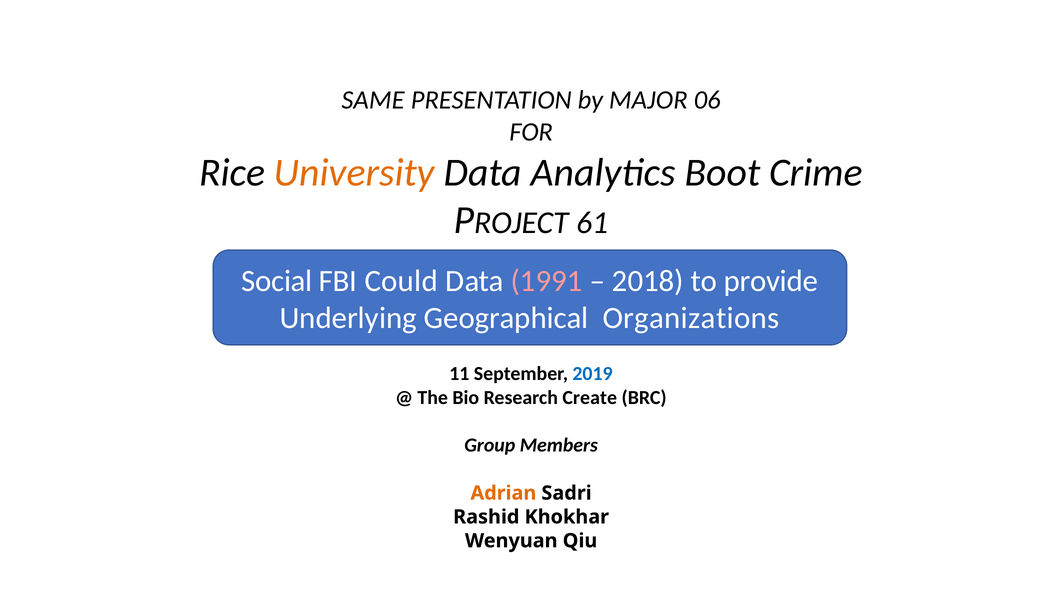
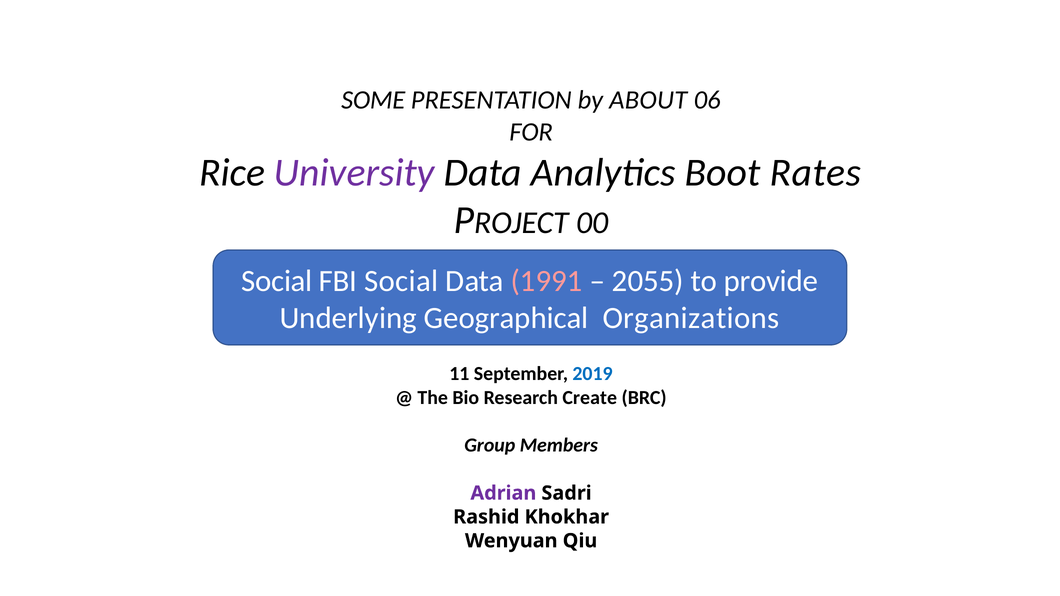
SAME: SAME -> SOME
MAJOR: MAJOR -> ABOUT
University colour: orange -> purple
Crime: Crime -> Rates
61: 61 -> 00
FBI Could: Could -> Social
2018: 2018 -> 2055
Adrian colour: orange -> purple
